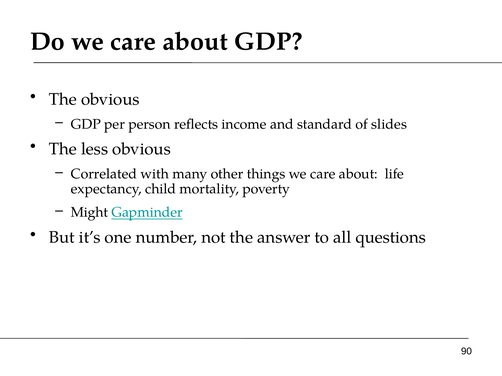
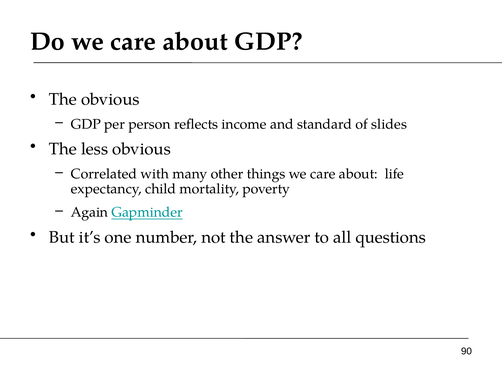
Might: Might -> Again
